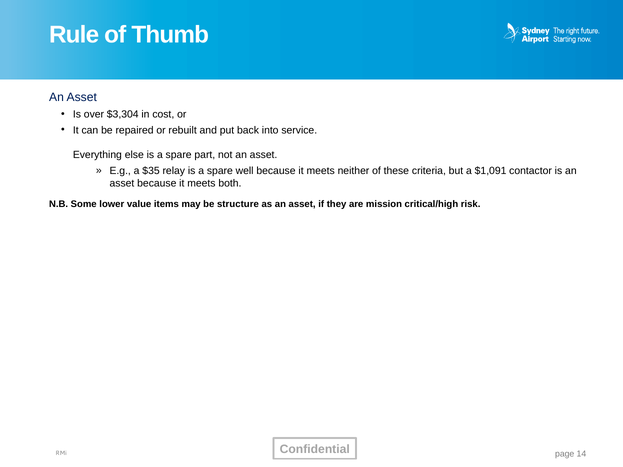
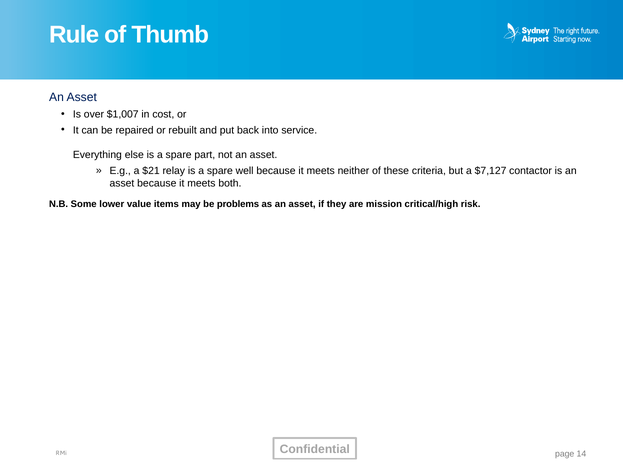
$3,304: $3,304 -> $1,007
$35: $35 -> $21
$1,091: $1,091 -> $7,127
structure: structure -> problems
